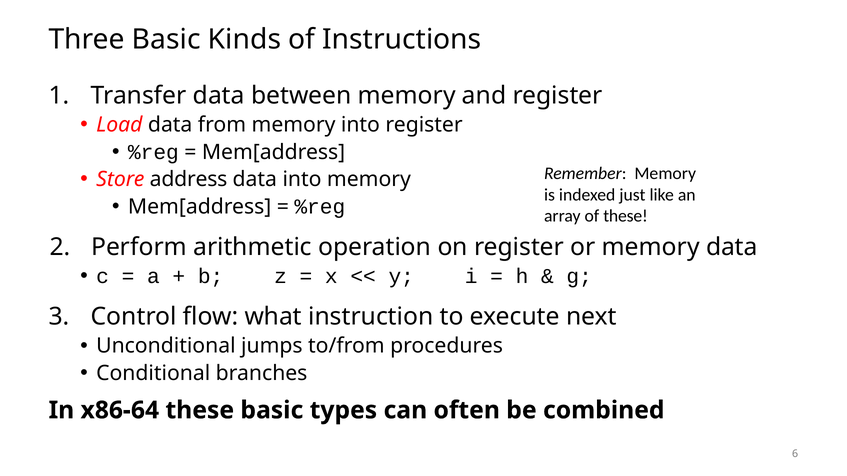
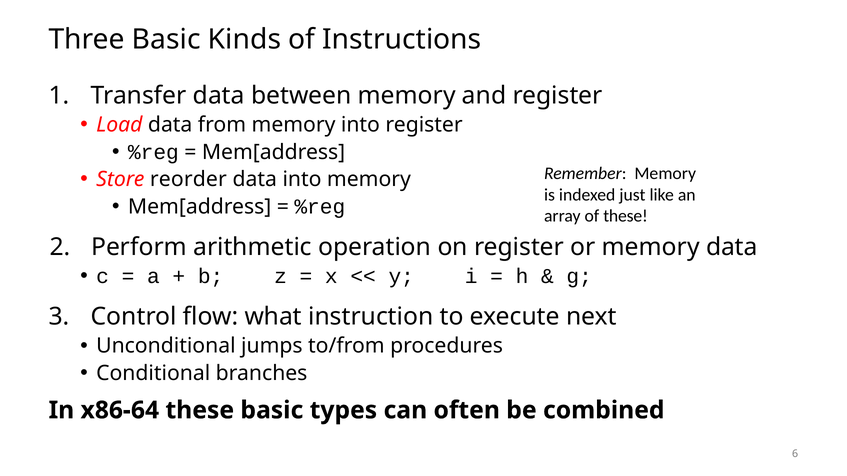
address: address -> reorder
